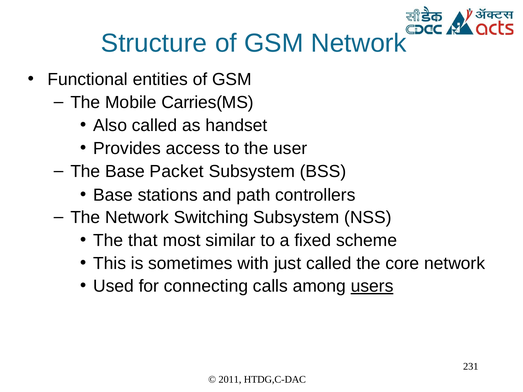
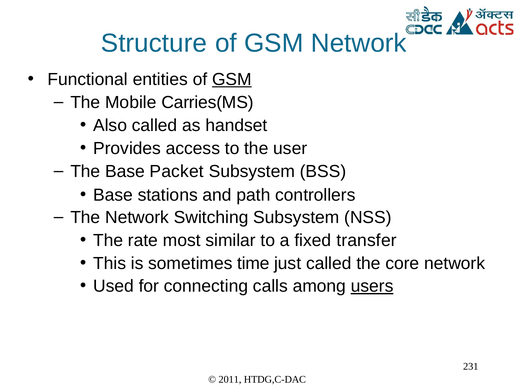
GSM at (232, 80) underline: none -> present
that: that -> rate
scheme: scheme -> transfer
with: with -> time
